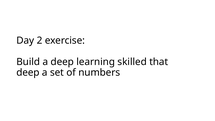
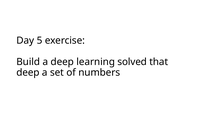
2: 2 -> 5
skilled: skilled -> solved
